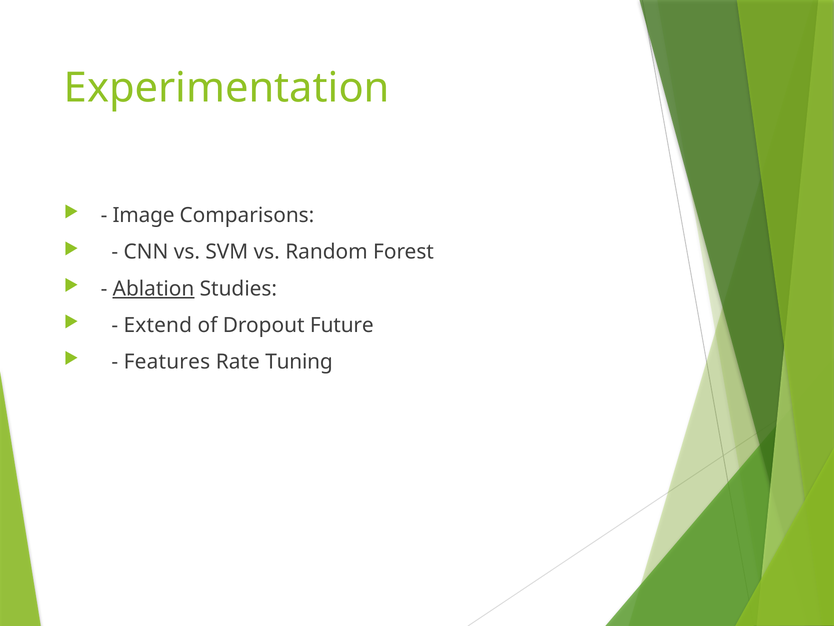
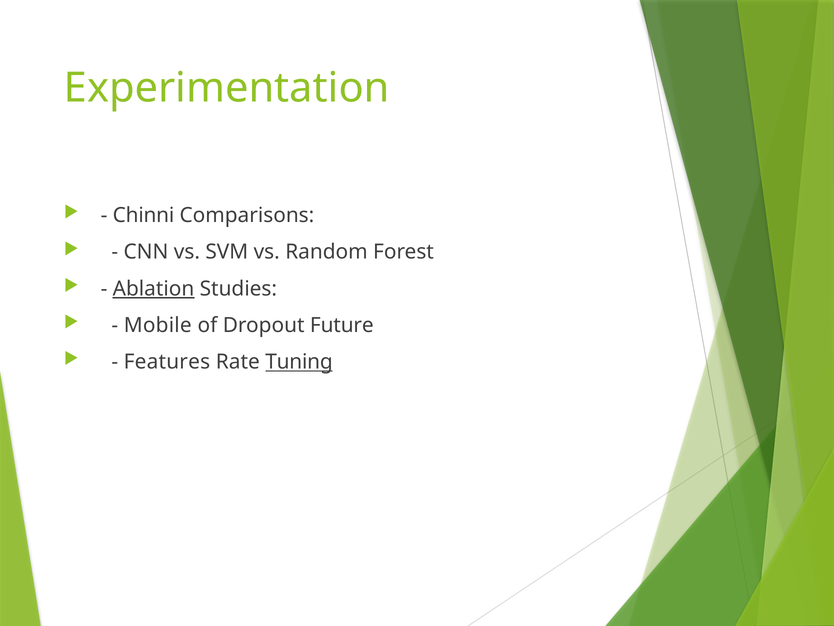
Image: Image -> Chinni
Extend: Extend -> Mobile
Tuning underline: none -> present
